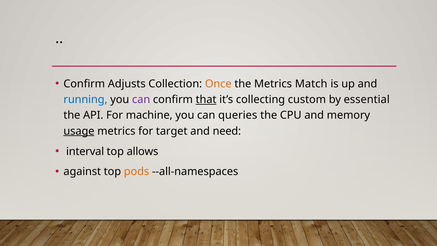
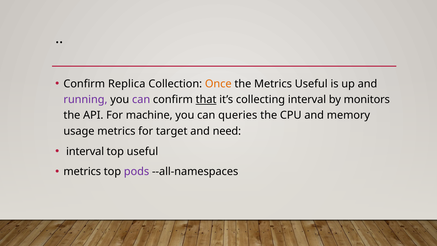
Adjusts: Adjusts -> Replica
Metrics Match: Match -> Useful
running colour: blue -> purple
collecting custom: custom -> interval
essential: essential -> monitors
usage underline: present -> none
top allows: allows -> useful
against at (82, 172): against -> metrics
pods colour: orange -> purple
